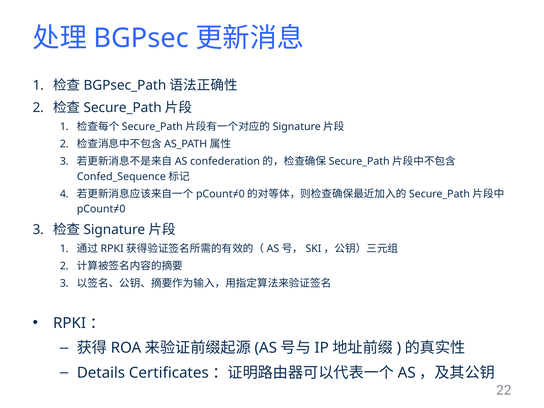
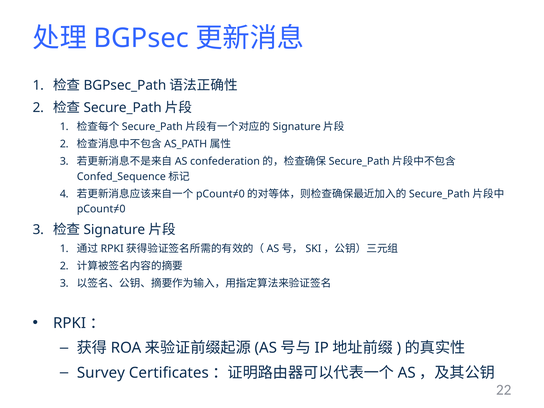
Details: Details -> Survey
